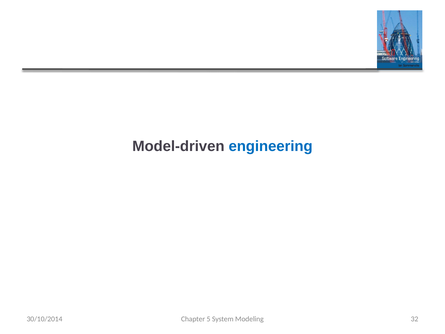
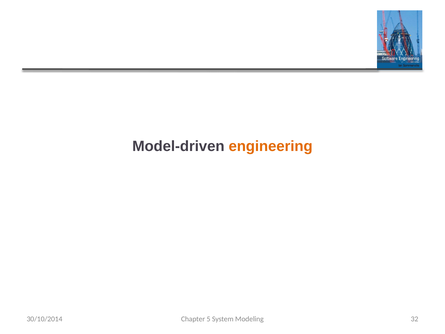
engineering colour: blue -> orange
